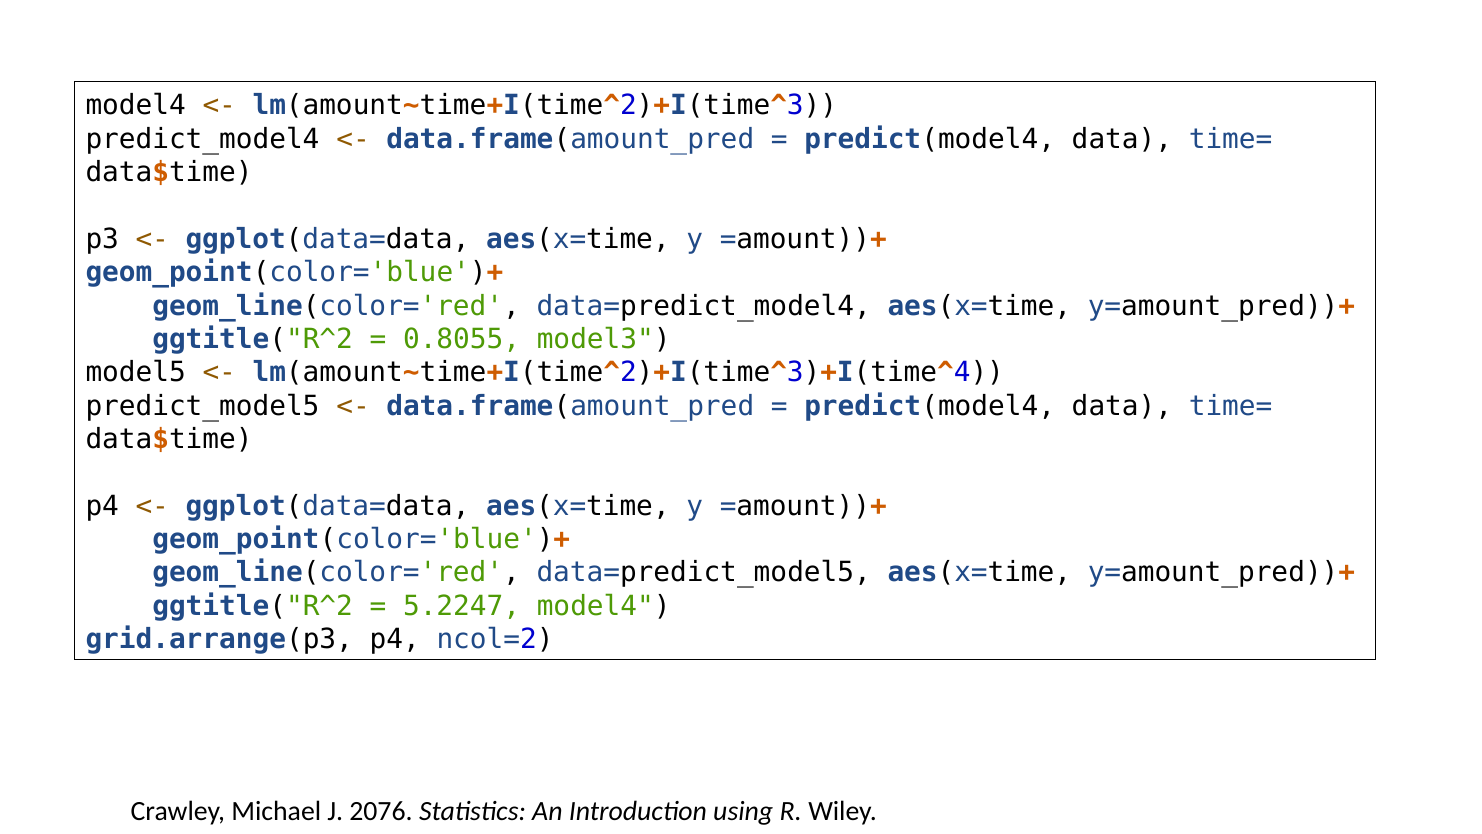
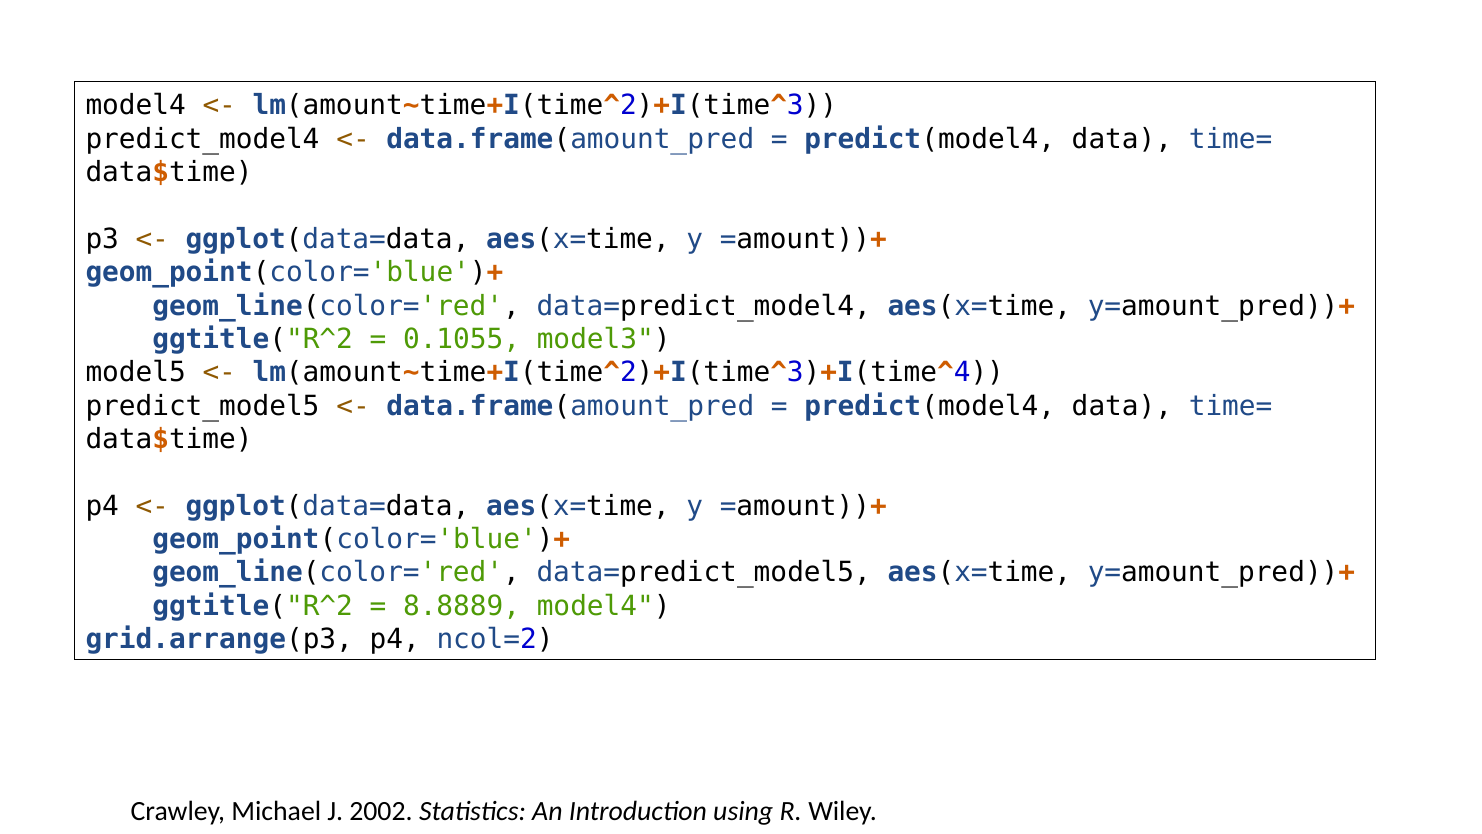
0.8055: 0.8055 -> 0.1055
5.2247: 5.2247 -> 8.8889
2076: 2076 -> 2002
